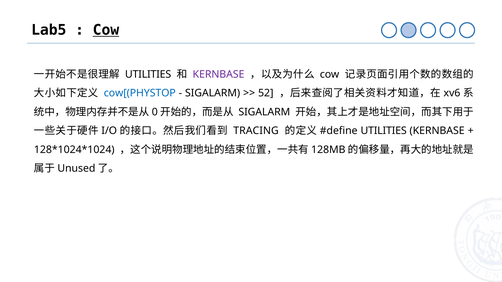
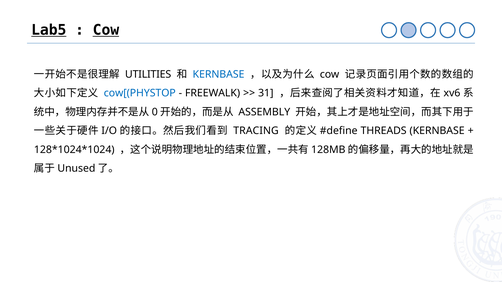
Lab5 underline: none -> present
KERNBASE at (219, 74) colour: purple -> blue
SIGALARM at (213, 93): SIGALARM -> FREEWALK
52: 52 -> 31
SIGALARM at (264, 112): SIGALARM -> ASSEMBLY
UTILITIES at (384, 131): UTILITIES -> THREADS
